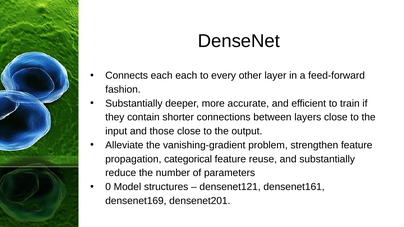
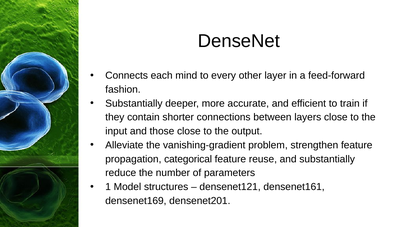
each each: each -> mind
0: 0 -> 1
